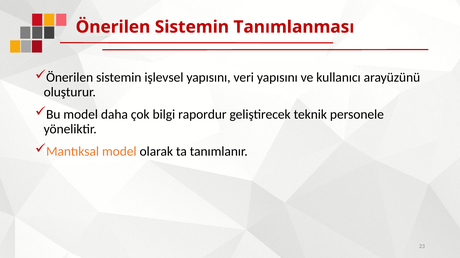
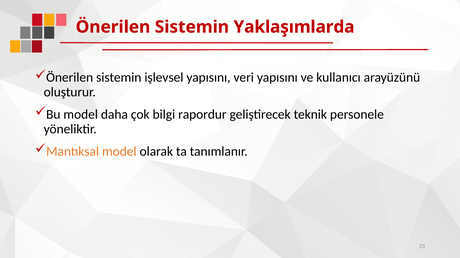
Tanımlanması: Tanımlanması -> Yaklaşımlarda
